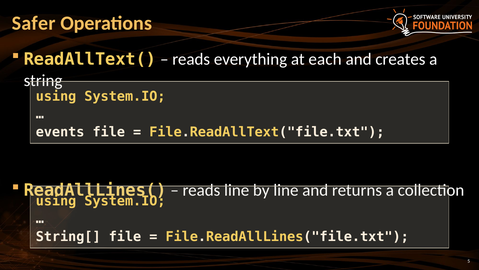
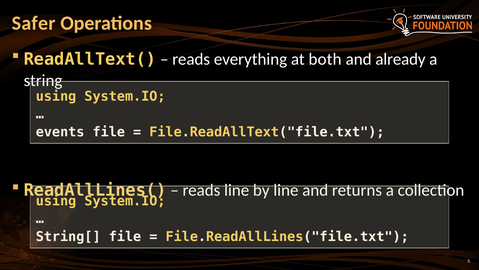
each: each -> both
creates: creates -> already
